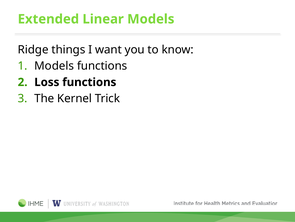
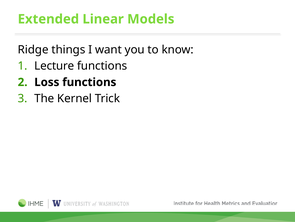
Models at (54, 66): Models -> Lecture
